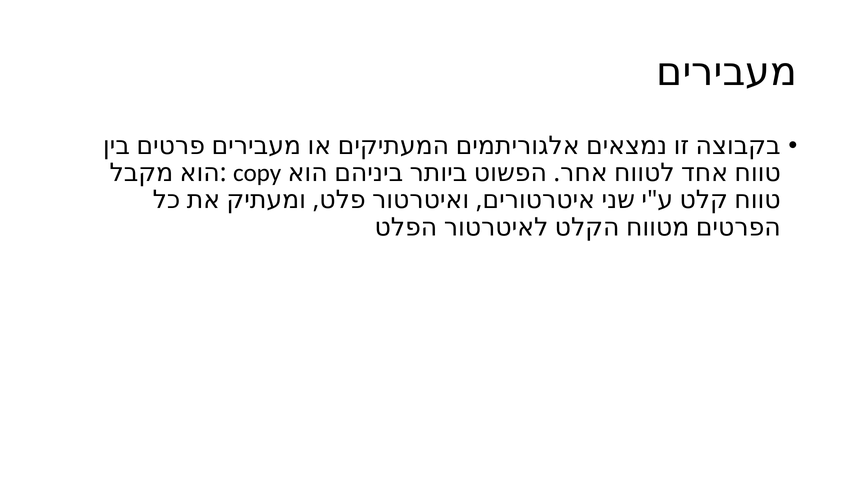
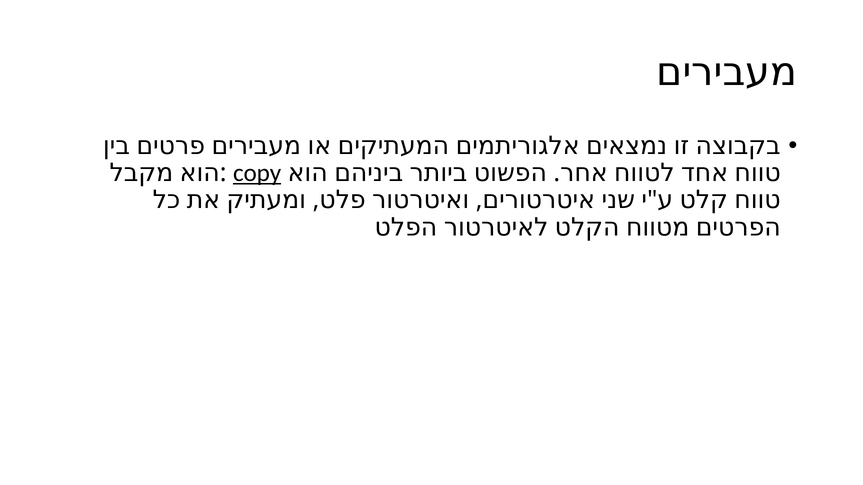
copy underline: none -> present
